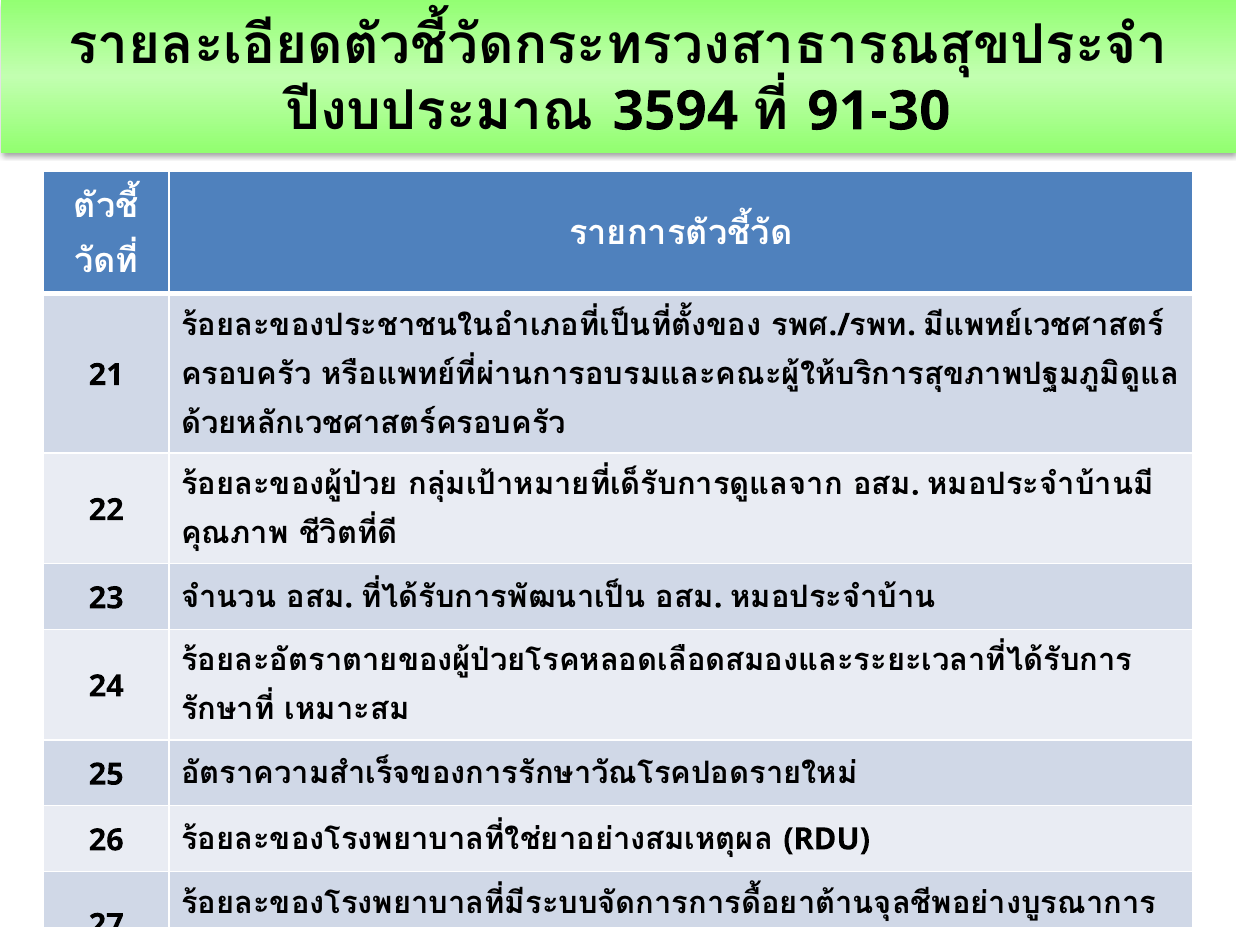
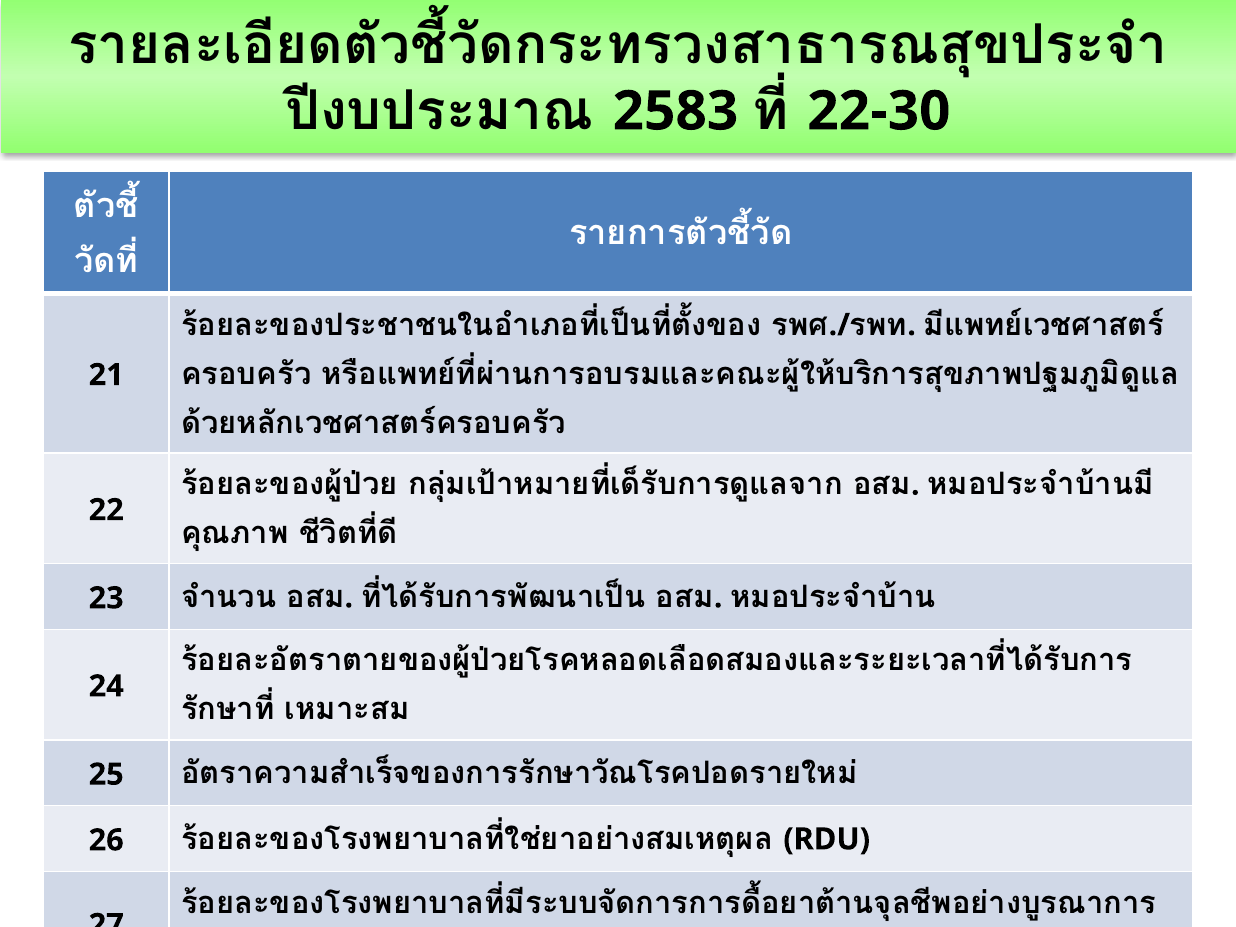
3594: 3594 -> 2583
91-30: 91-30 -> 22-30
